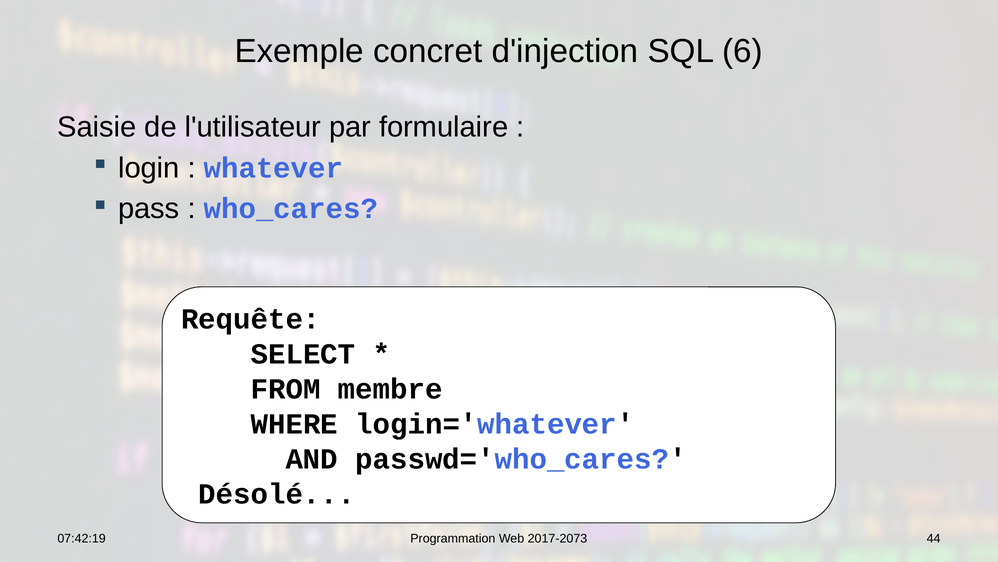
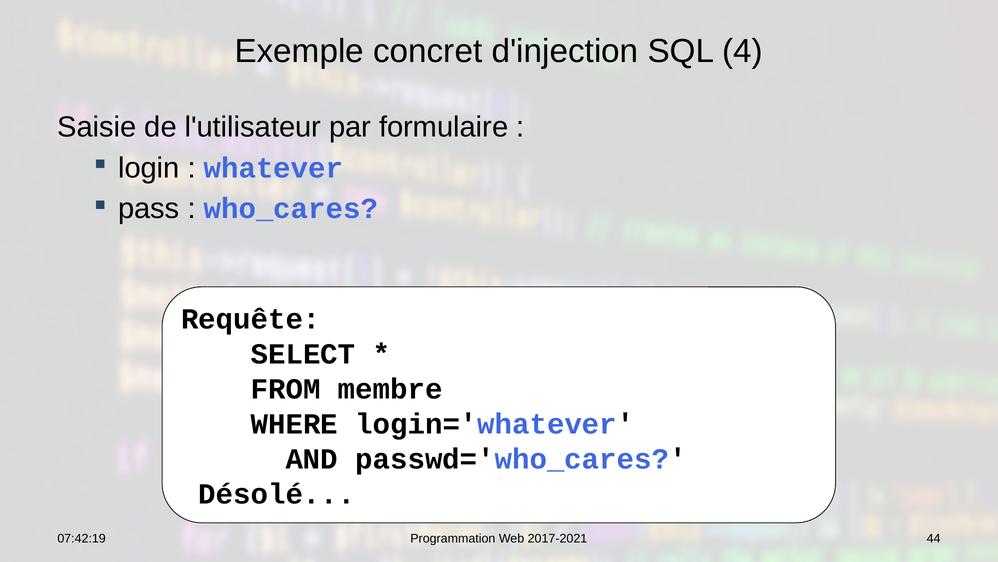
6: 6 -> 4
2017-2073: 2017-2073 -> 2017-2021
